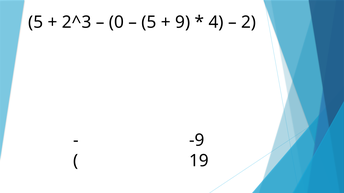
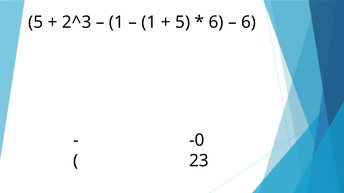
0 at (116, 22): 0 -> 1
5 at (149, 22): 5 -> 1
9 at (183, 22): 9 -> 5
4 at (216, 22): 4 -> 6
2 at (249, 22): 2 -> 6
-9: -9 -> -0
19: 19 -> 23
